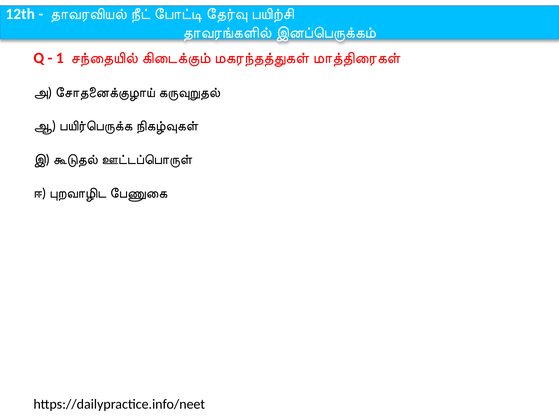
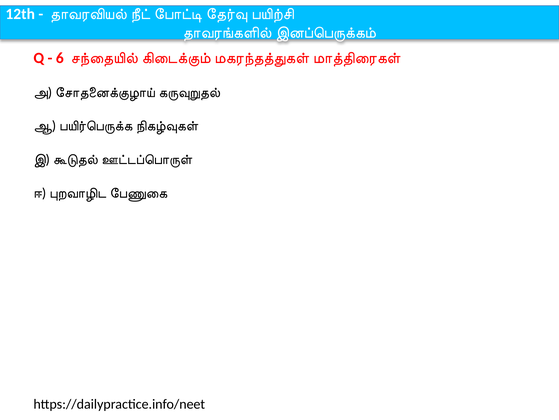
1: 1 -> 6
